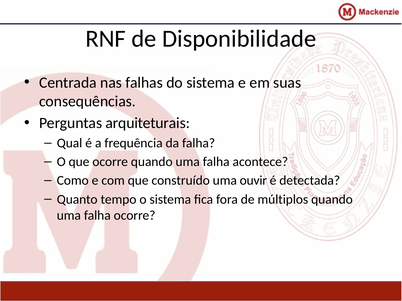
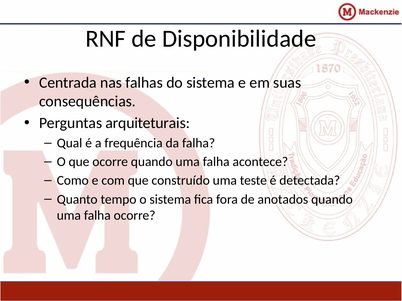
ouvir: ouvir -> teste
múltiplos: múltiplos -> anotados
